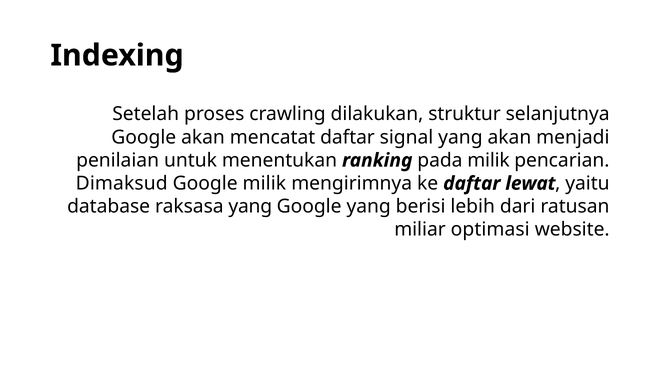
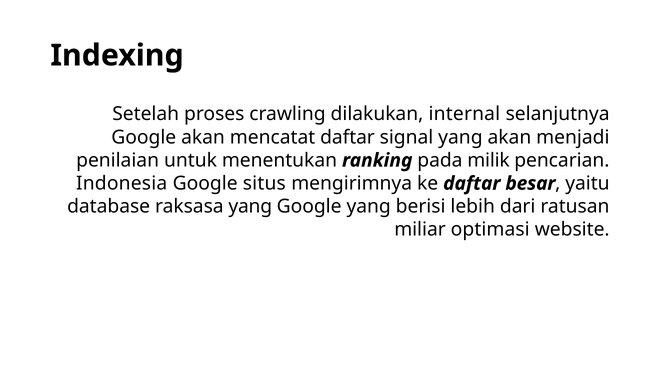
struktur: struktur -> internal
Dimaksud: Dimaksud -> Indonesia
Google milik: milik -> situs
lewat: lewat -> besar
